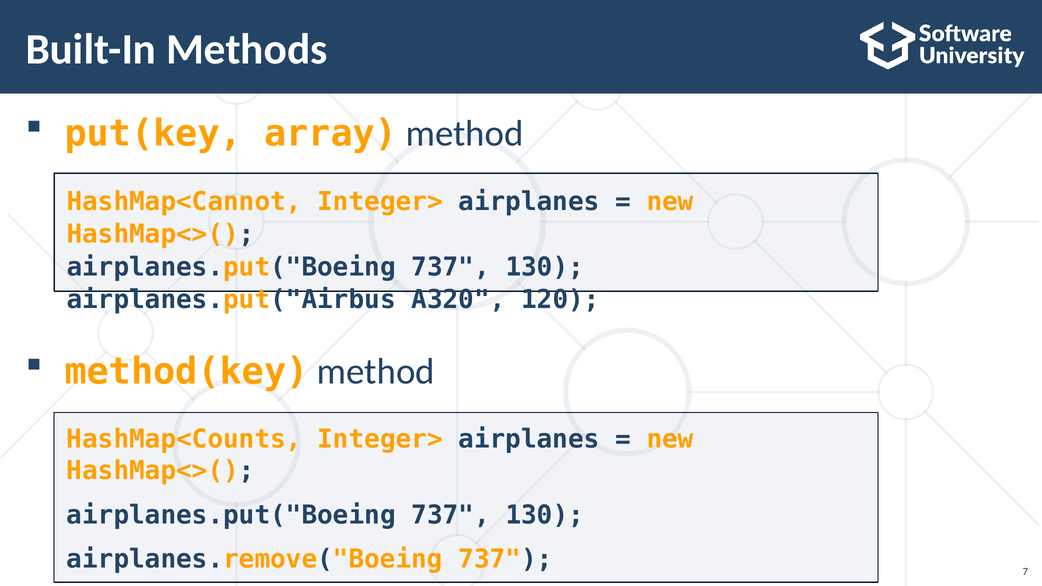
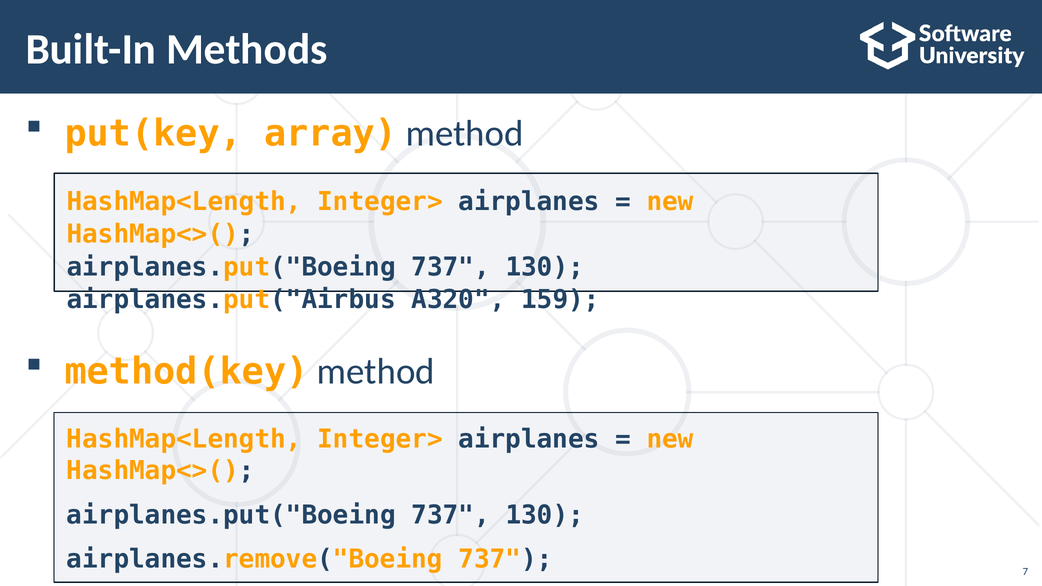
HashMap<Cannot at (184, 202): HashMap<Cannot -> HashMap<Length
120: 120 -> 159
HashMap<Counts at (184, 439): HashMap<Counts -> HashMap<Length
